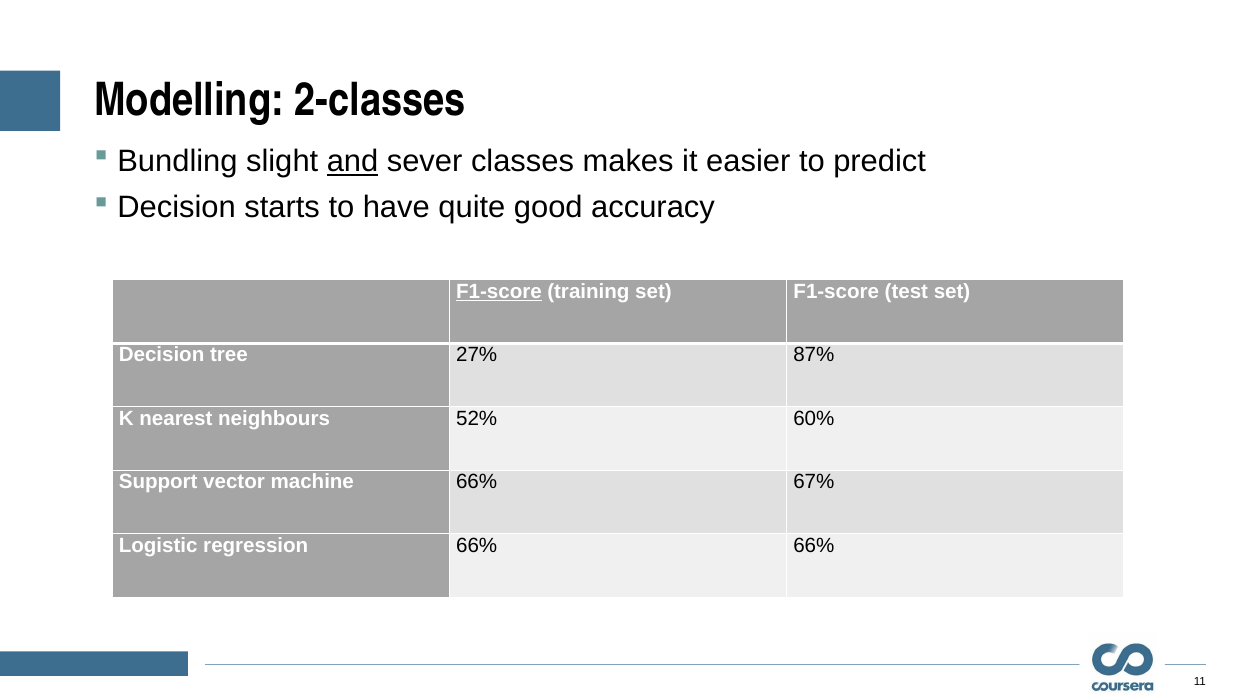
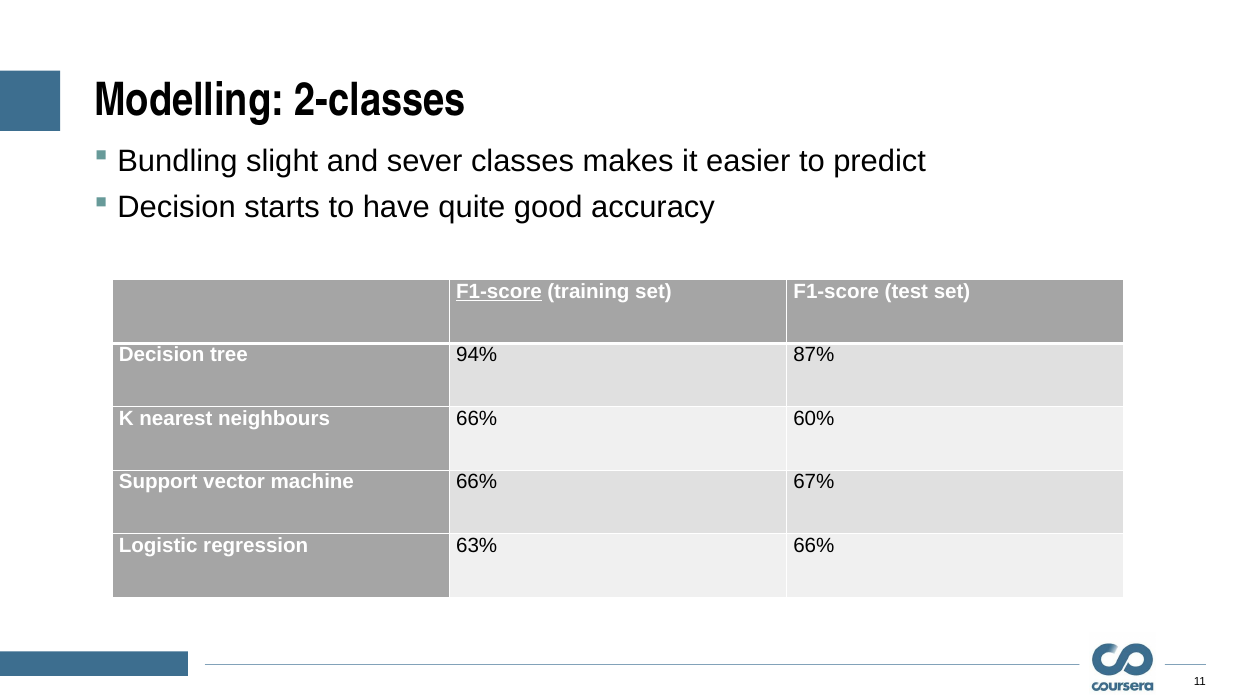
and underline: present -> none
27%: 27% -> 94%
neighbours 52%: 52% -> 66%
regression 66%: 66% -> 63%
